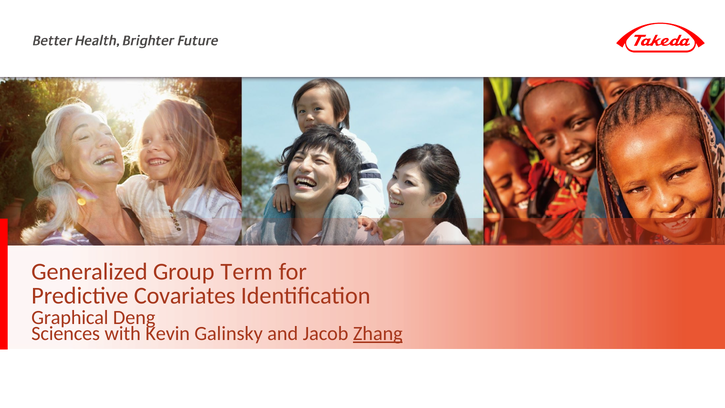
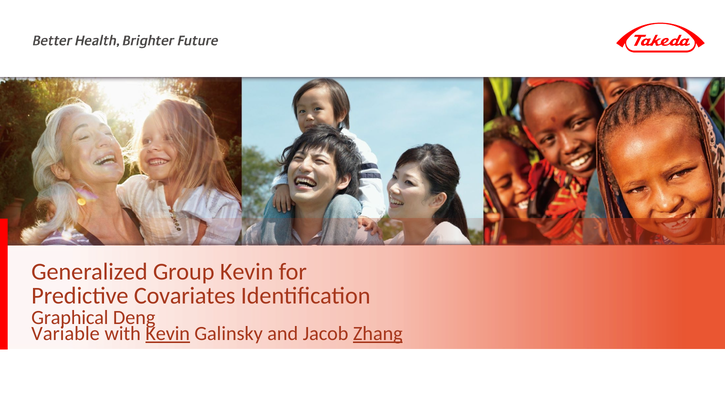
Group Term: Term -> Kevin
Sciences: Sciences -> Variable
Kevin at (168, 334) underline: none -> present
